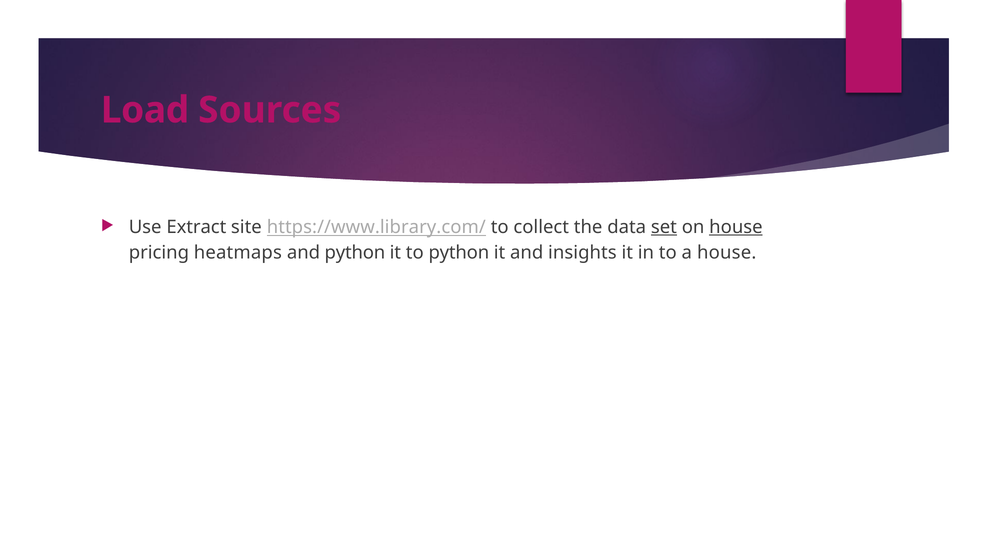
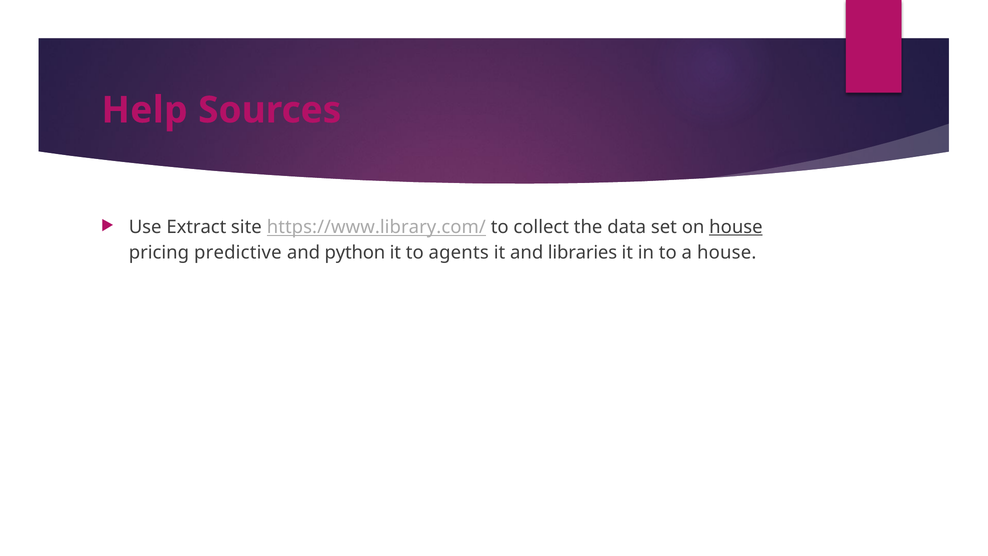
Load: Load -> Help
set underline: present -> none
heatmaps: heatmaps -> predictive
to python: python -> agents
insights: insights -> libraries
